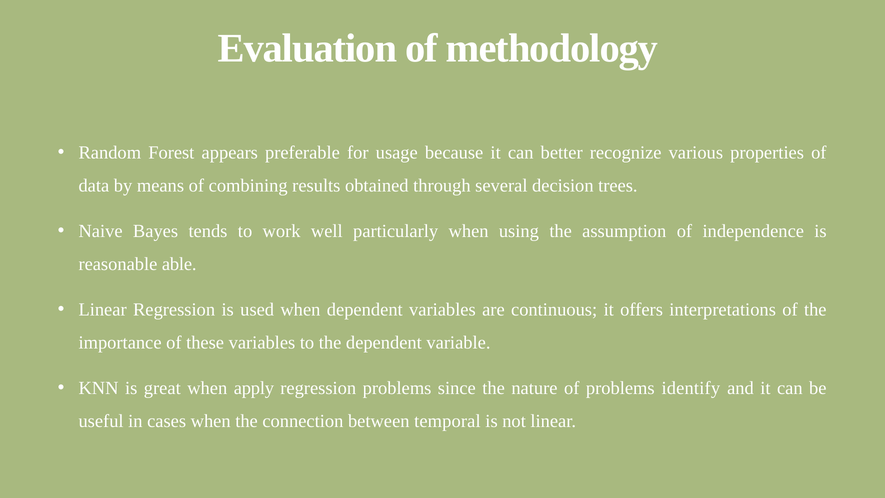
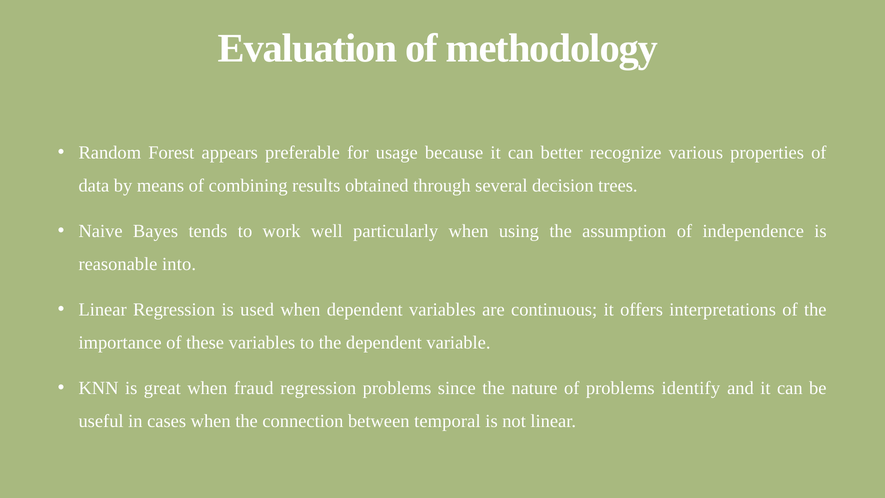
able: able -> into
apply: apply -> fraud
